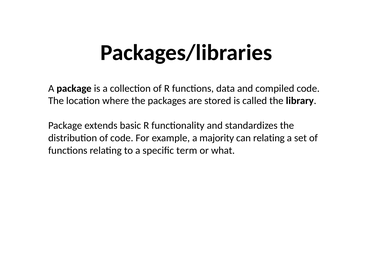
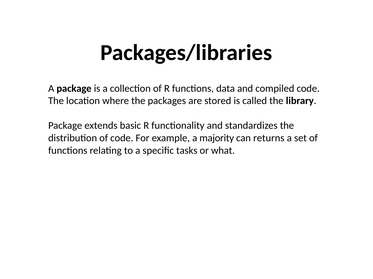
can relating: relating -> returns
term: term -> tasks
